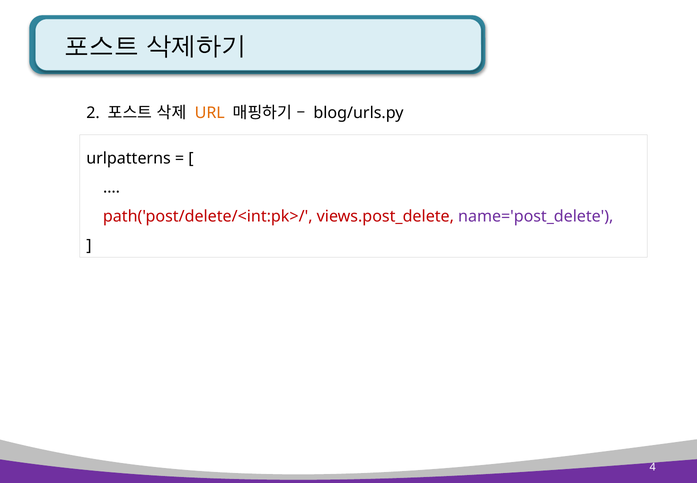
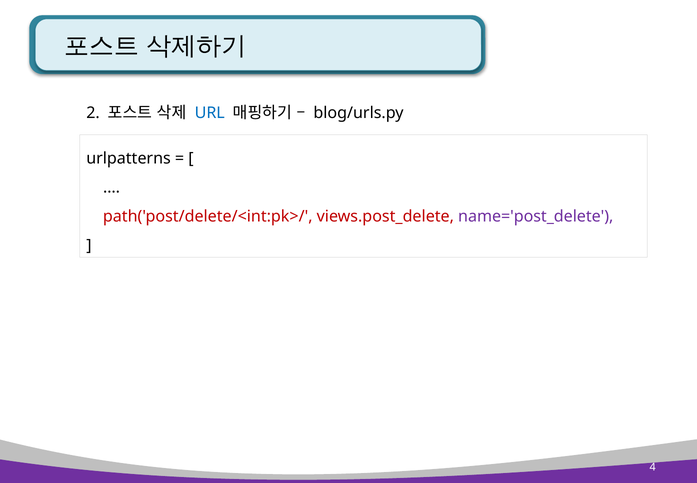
URL colour: orange -> blue
